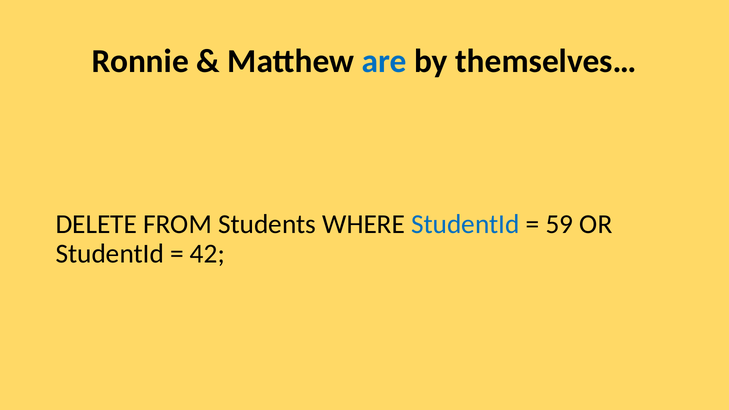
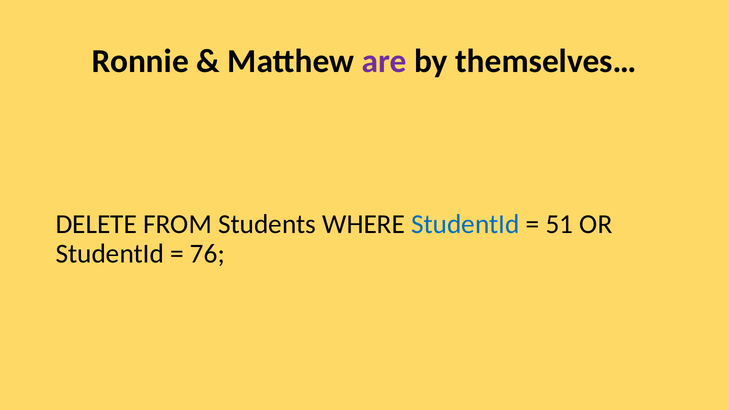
are colour: blue -> purple
59: 59 -> 51
42: 42 -> 76
